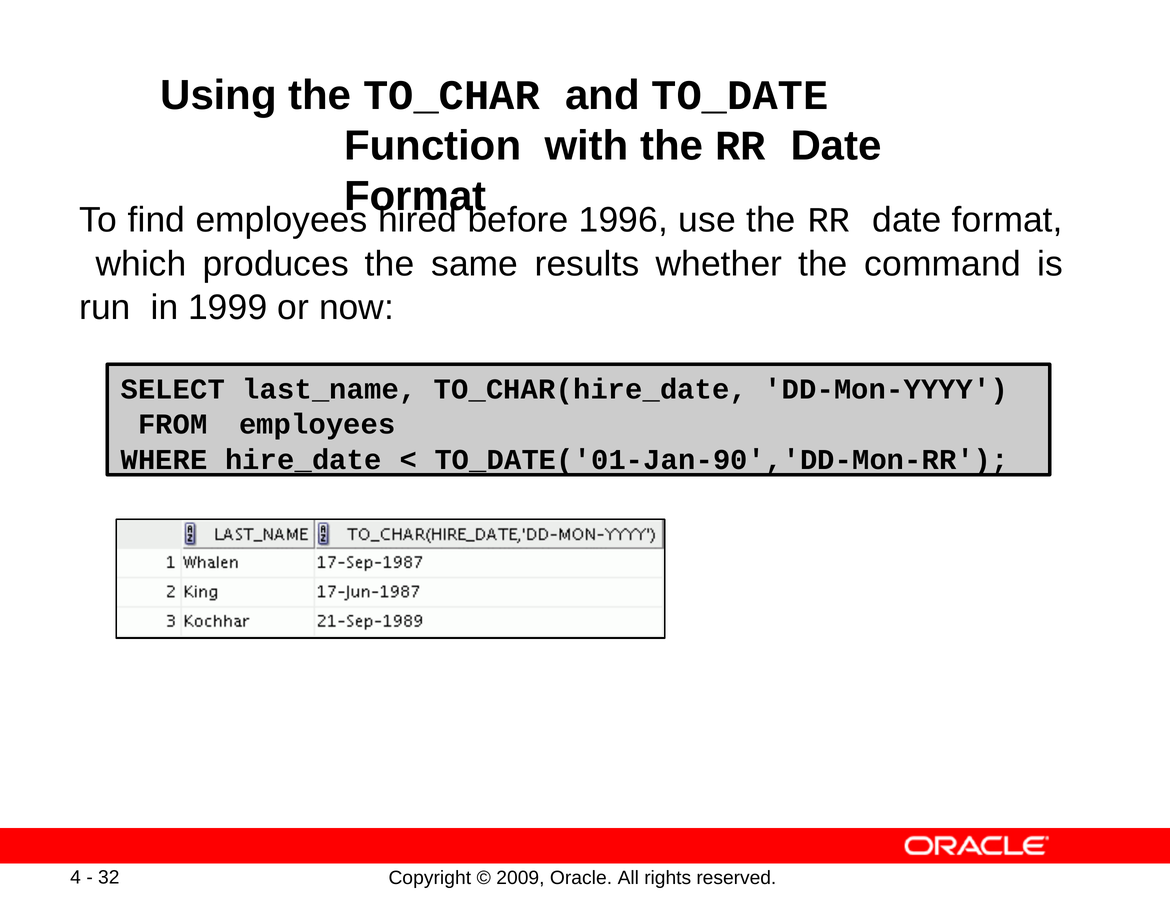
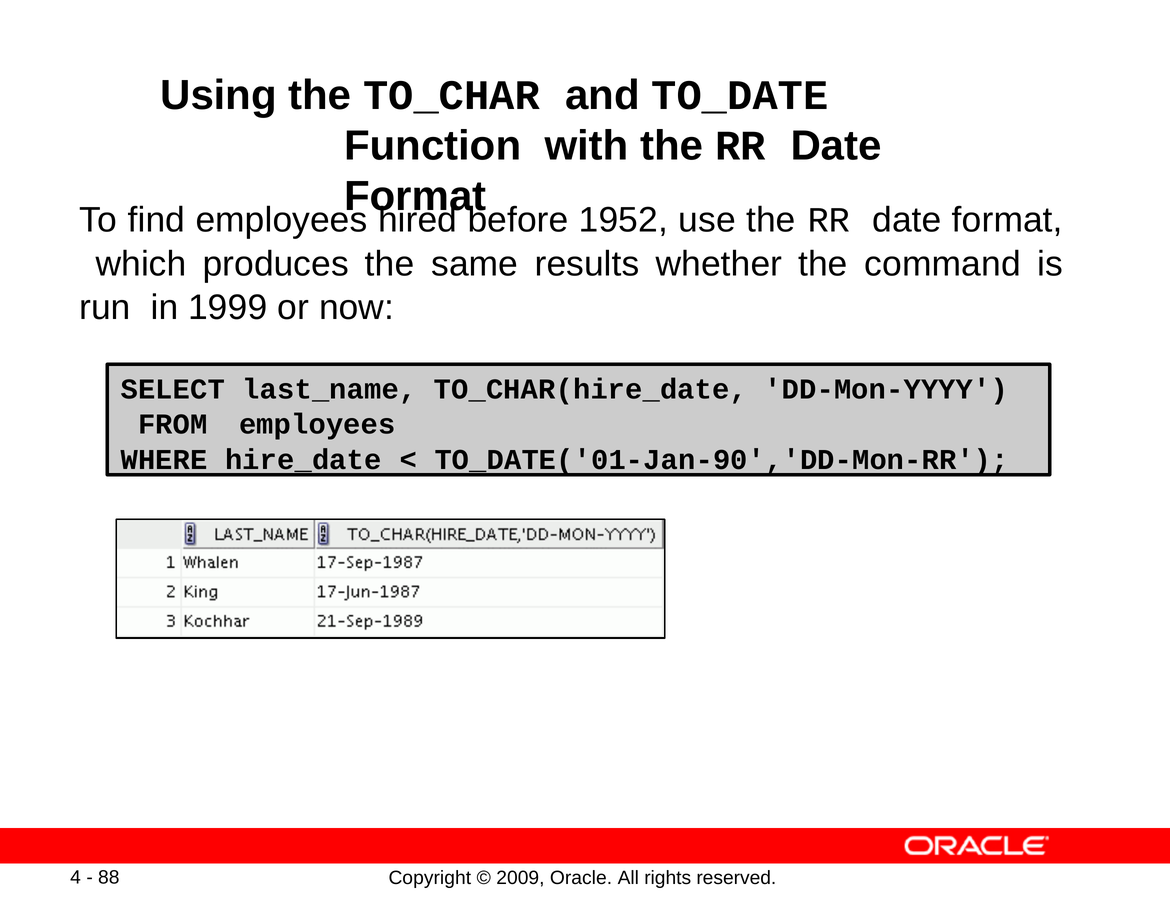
1996: 1996 -> 1952
32: 32 -> 88
